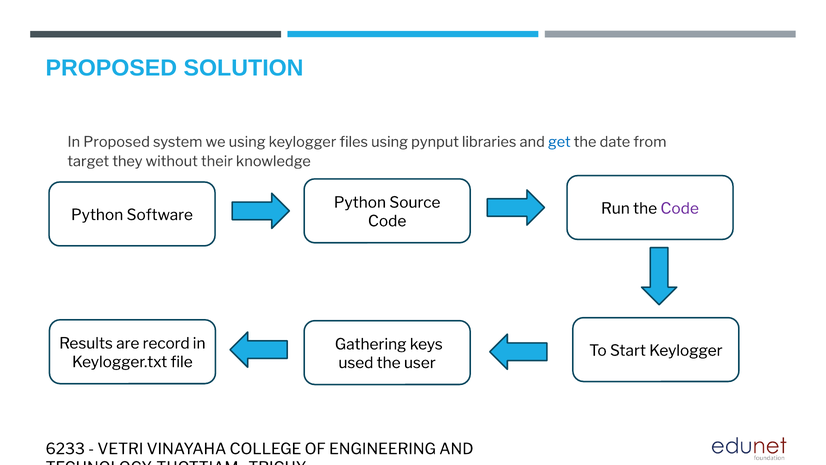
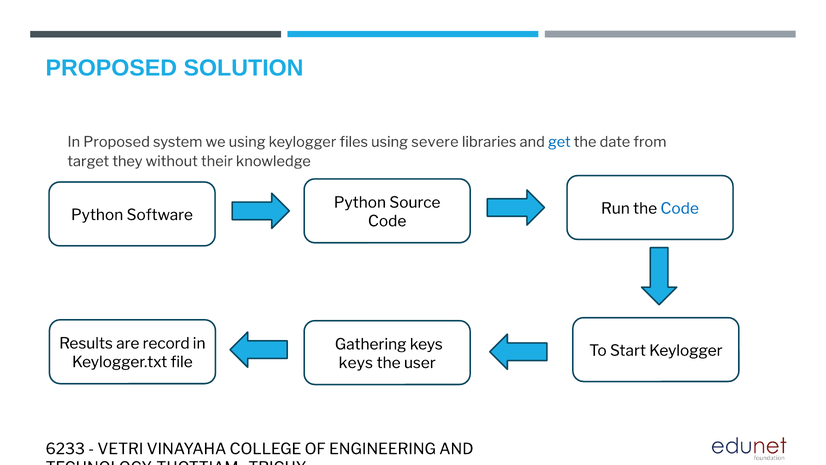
pynput: pynput -> severe
Code at (680, 208) colour: purple -> blue
used at (356, 363): used -> keys
